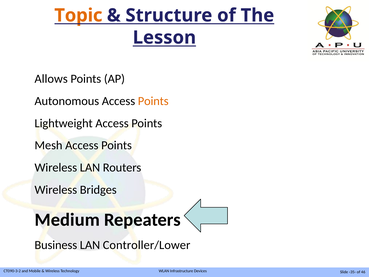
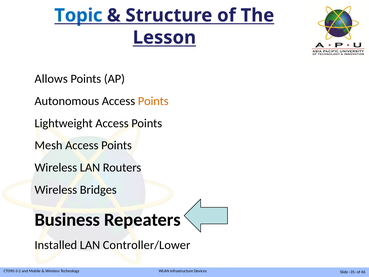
Topic colour: orange -> blue
Medium: Medium -> Business
Business: Business -> Installed
